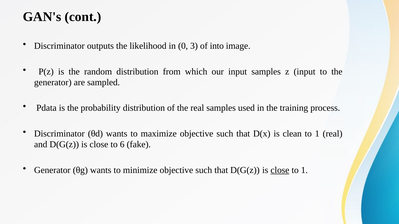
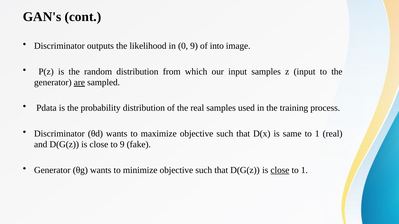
0 3: 3 -> 9
are underline: none -> present
clean: clean -> same
to 6: 6 -> 9
